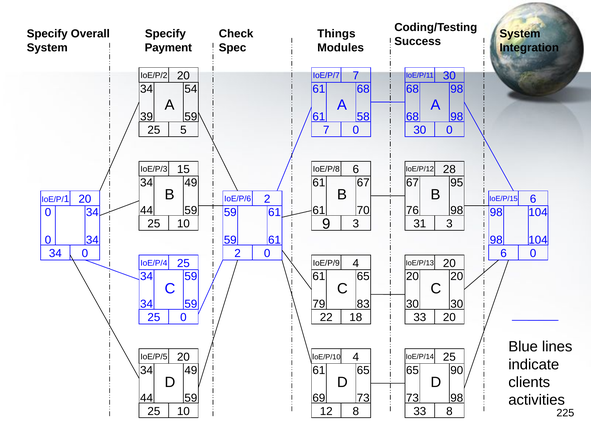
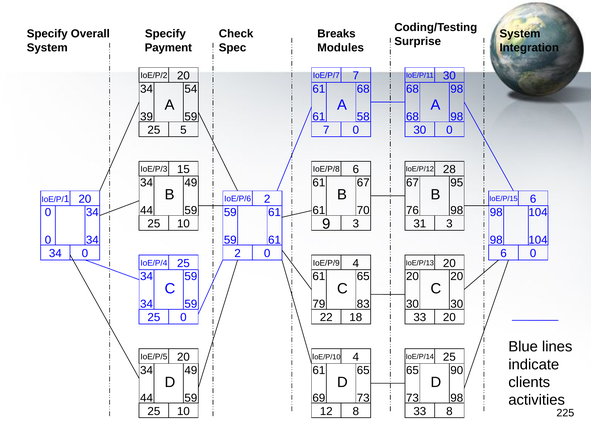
Things: Things -> Breaks
Success: Success -> Surprise
